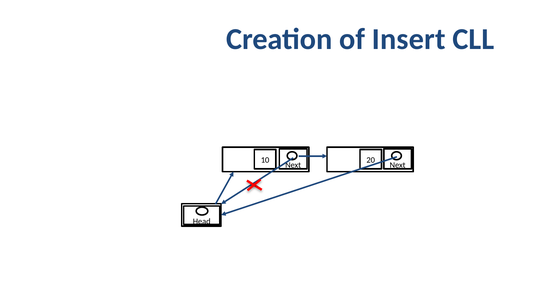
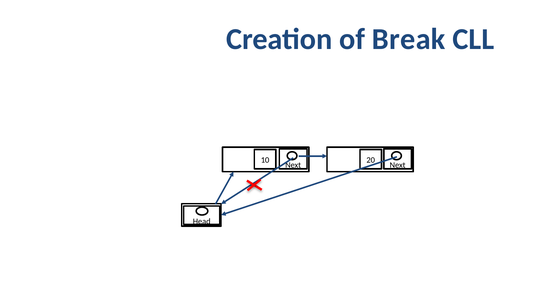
Insert: Insert -> Break
